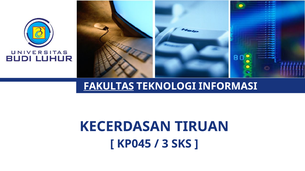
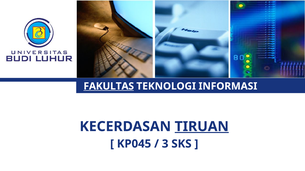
TIRUAN underline: none -> present
